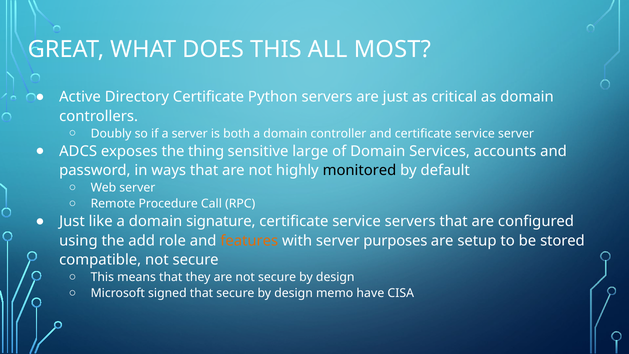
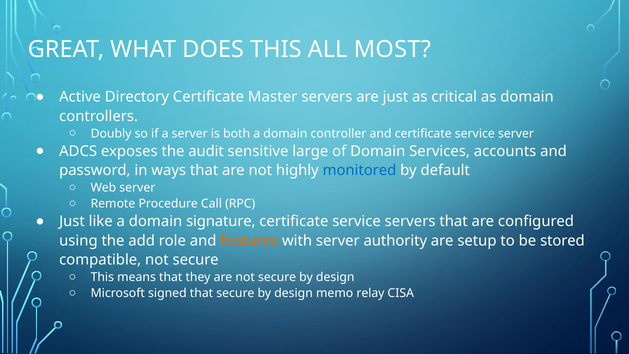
Python: Python -> Master
thing: thing -> audit
monitored colour: black -> blue
purposes: purposes -> authority
have: have -> relay
